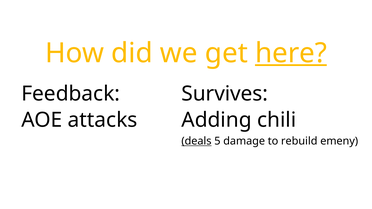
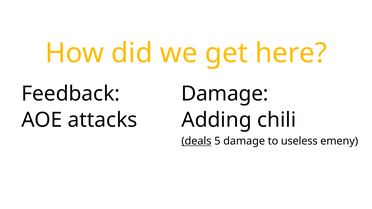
here underline: present -> none
Survives at (225, 94): Survives -> Damage
rebuild: rebuild -> useless
